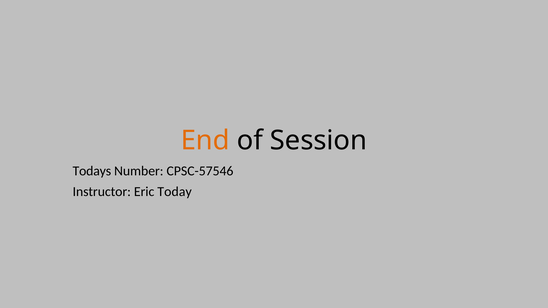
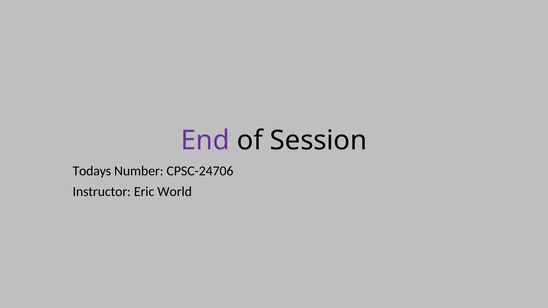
End colour: orange -> purple
CPSC-57546: CPSC-57546 -> CPSC-24706
Today: Today -> World
